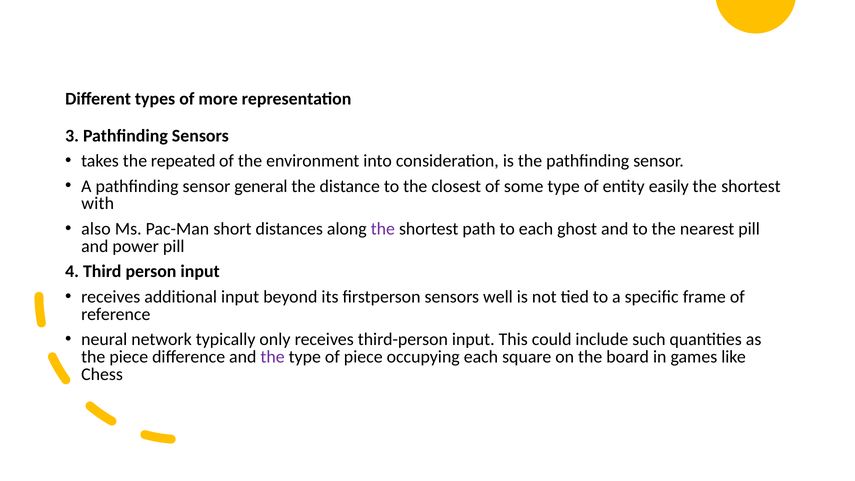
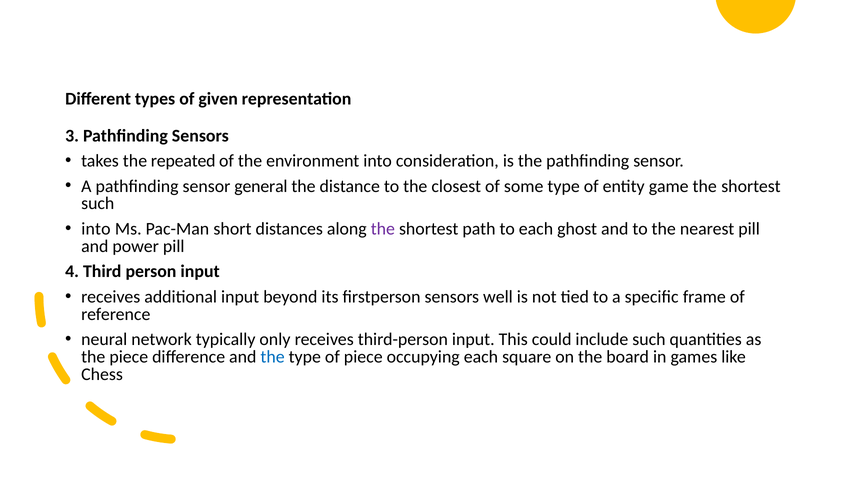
more: more -> given
easily: easily -> game
with at (98, 204): with -> such
also at (96, 229): also -> into
the at (273, 357) colour: purple -> blue
